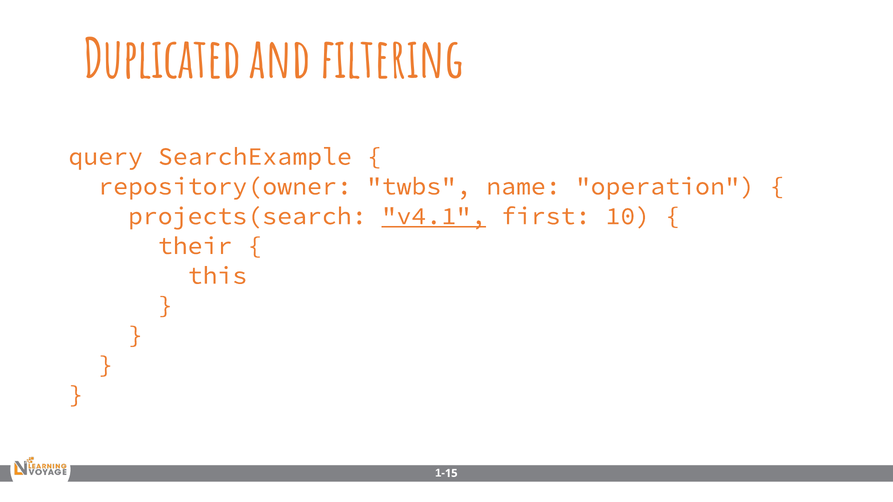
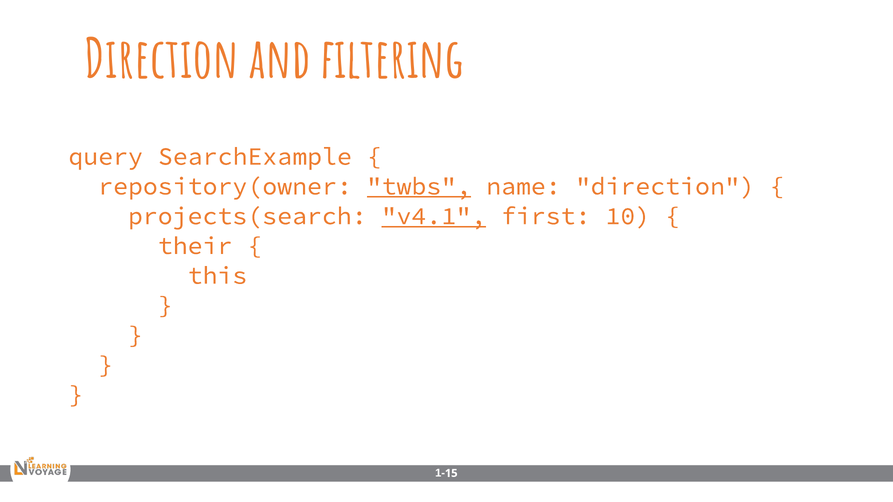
Duplicated at (162, 60): Duplicated -> Direction
twbs underline: none -> present
name operation: operation -> direction
